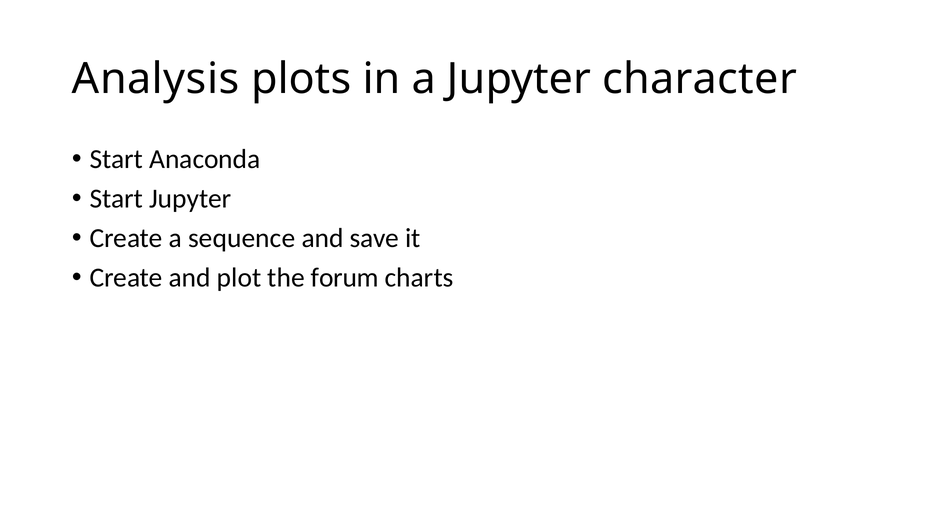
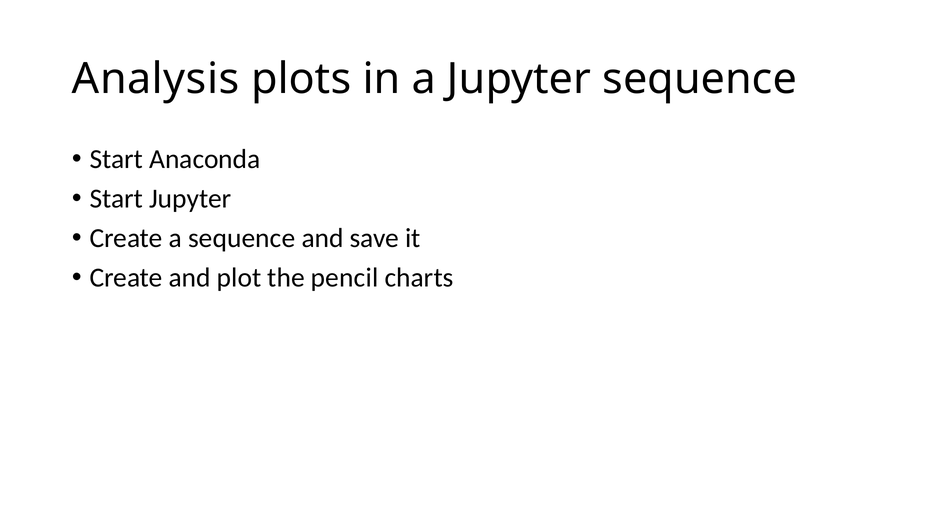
Jupyter character: character -> sequence
forum: forum -> pencil
